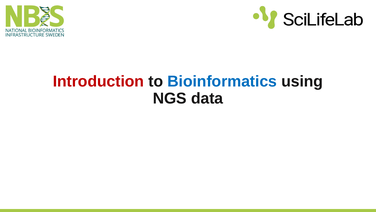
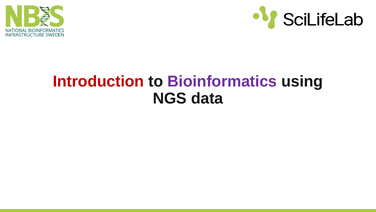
Bioinformatics colour: blue -> purple
